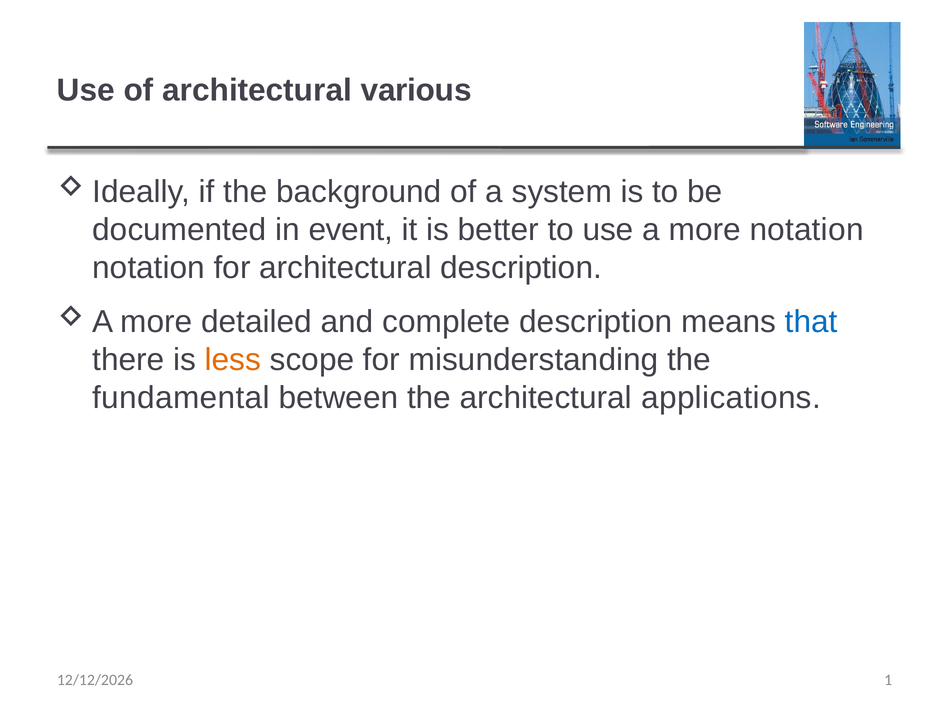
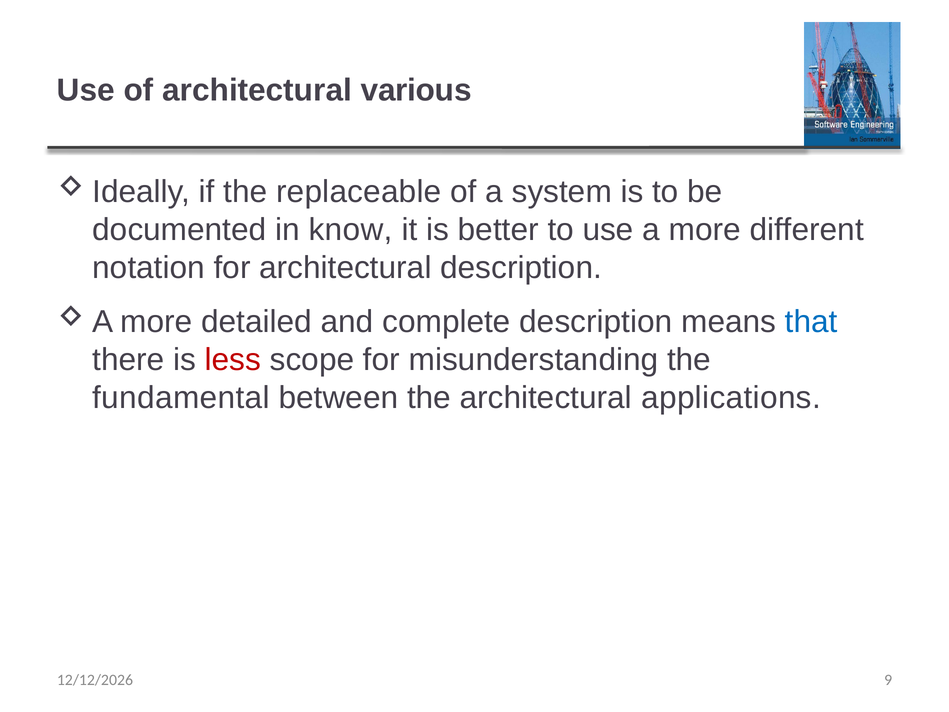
background: background -> replaceable
event: event -> know
more notation: notation -> different
less colour: orange -> red
1: 1 -> 9
